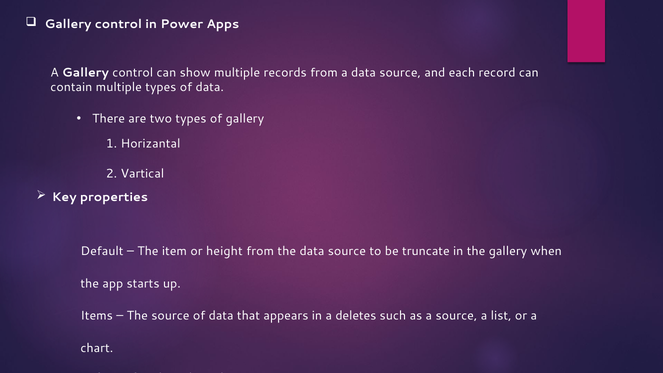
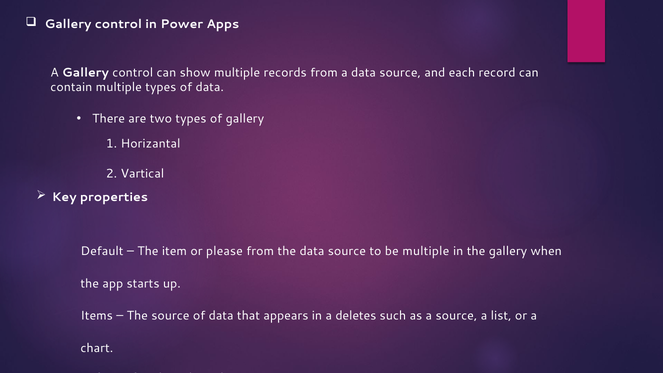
height: height -> please
be truncate: truncate -> multiple
